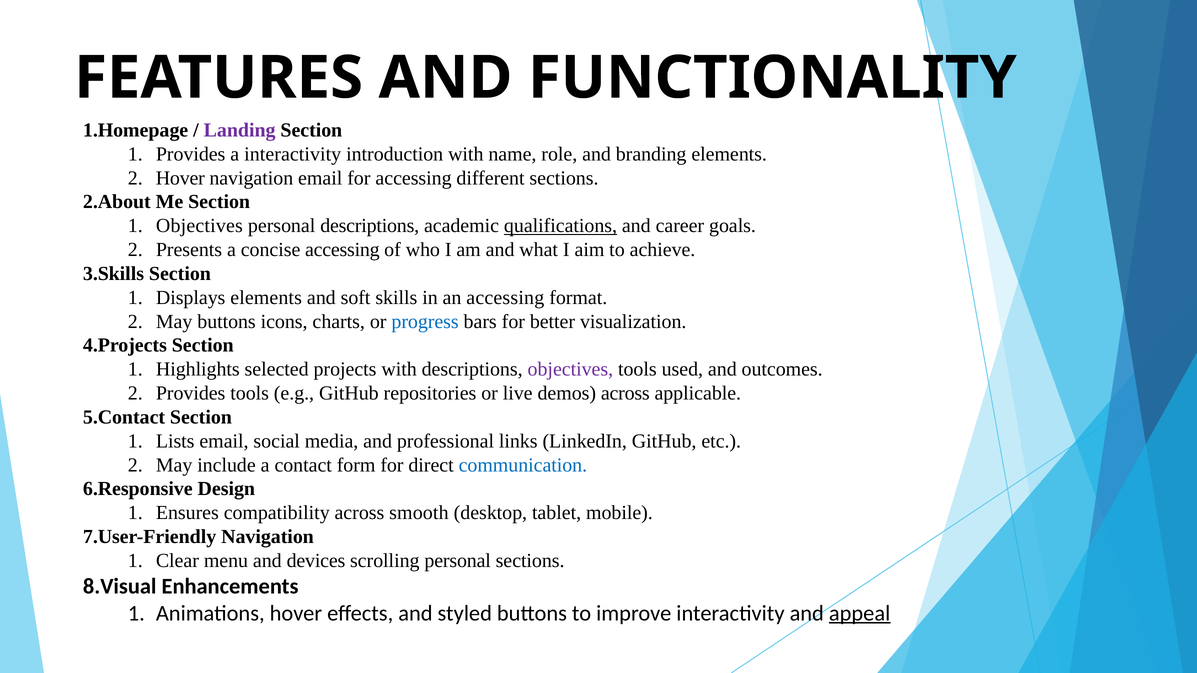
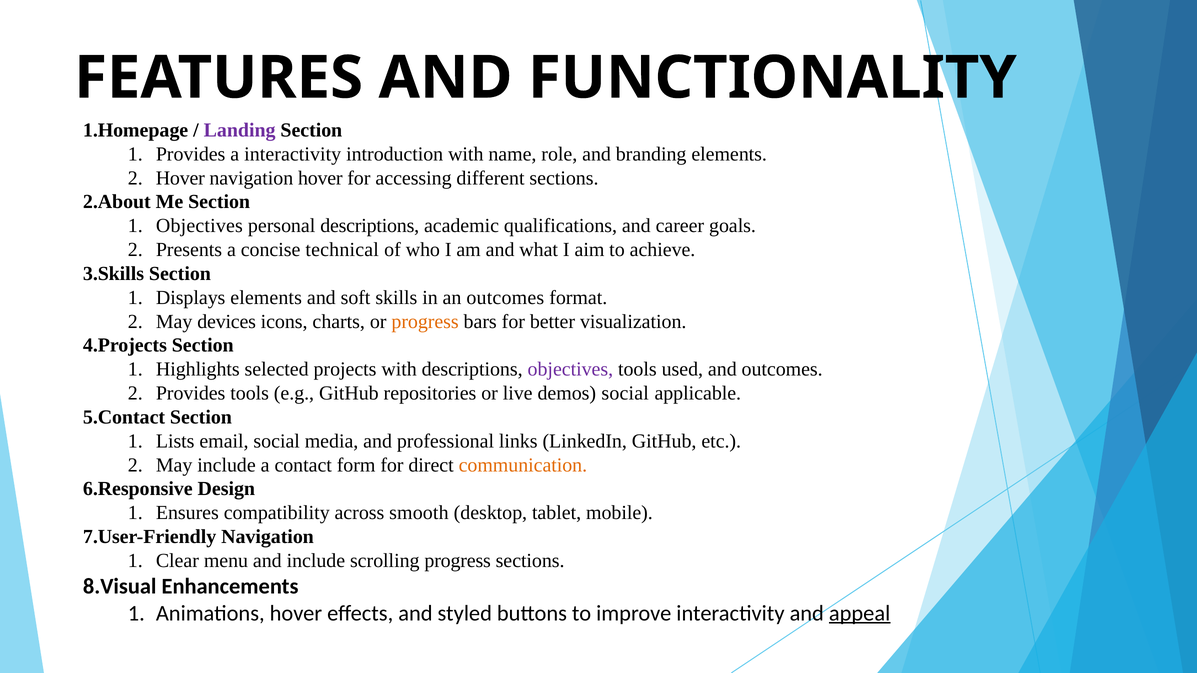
navigation email: email -> hover
qualifications underline: present -> none
concise accessing: accessing -> technical
an accessing: accessing -> outcomes
May buttons: buttons -> devices
progress at (425, 322) colour: blue -> orange
demos across: across -> social
communication colour: blue -> orange
and devices: devices -> include
scrolling personal: personal -> progress
